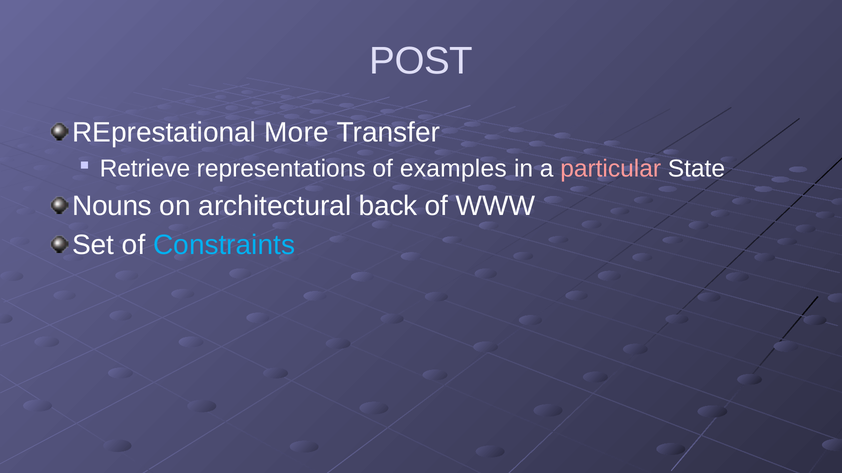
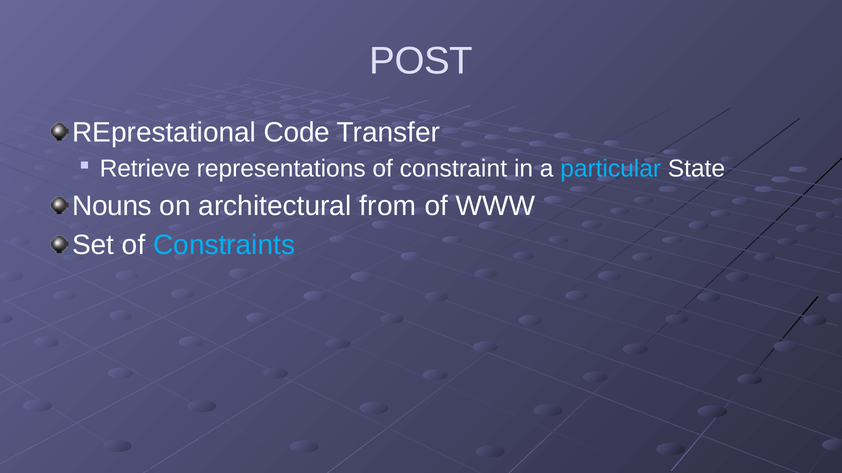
More: More -> Code
examples: examples -> constraint
particular colour: pink -> light blue
back: back -> from
